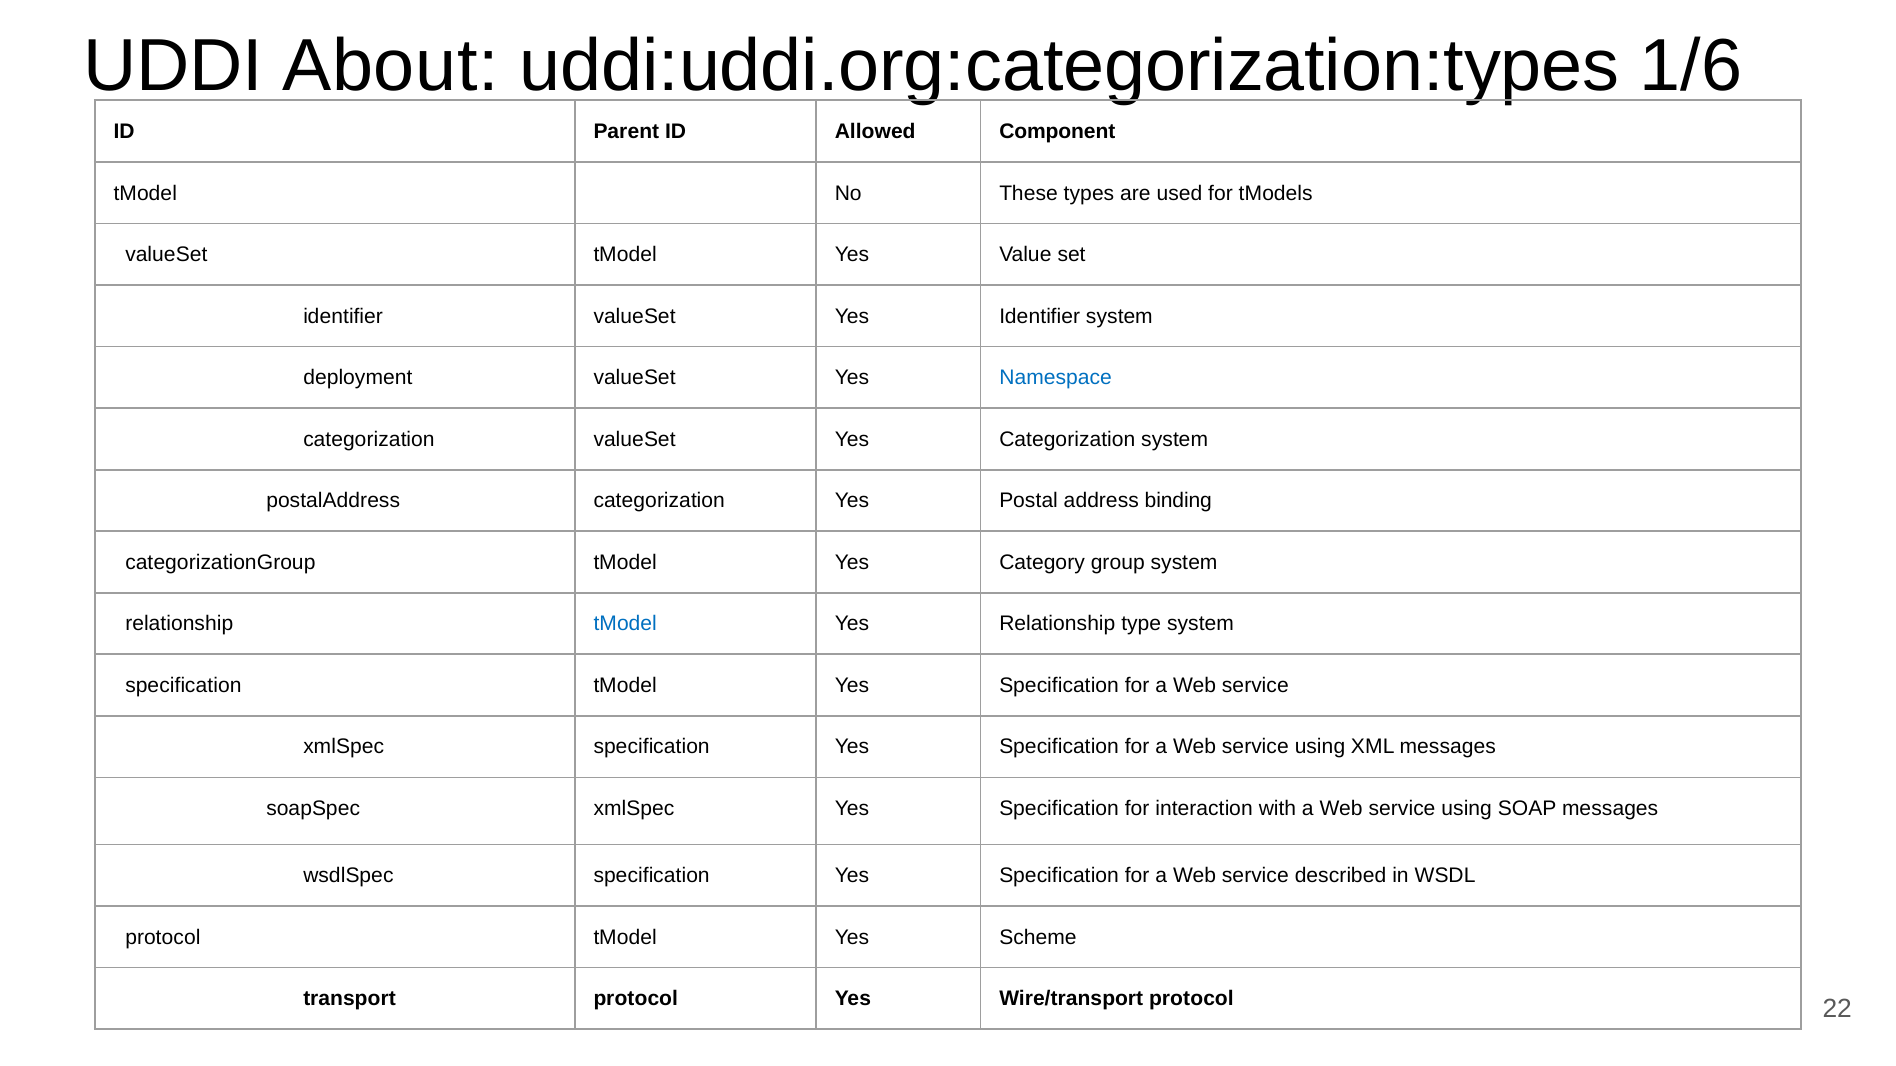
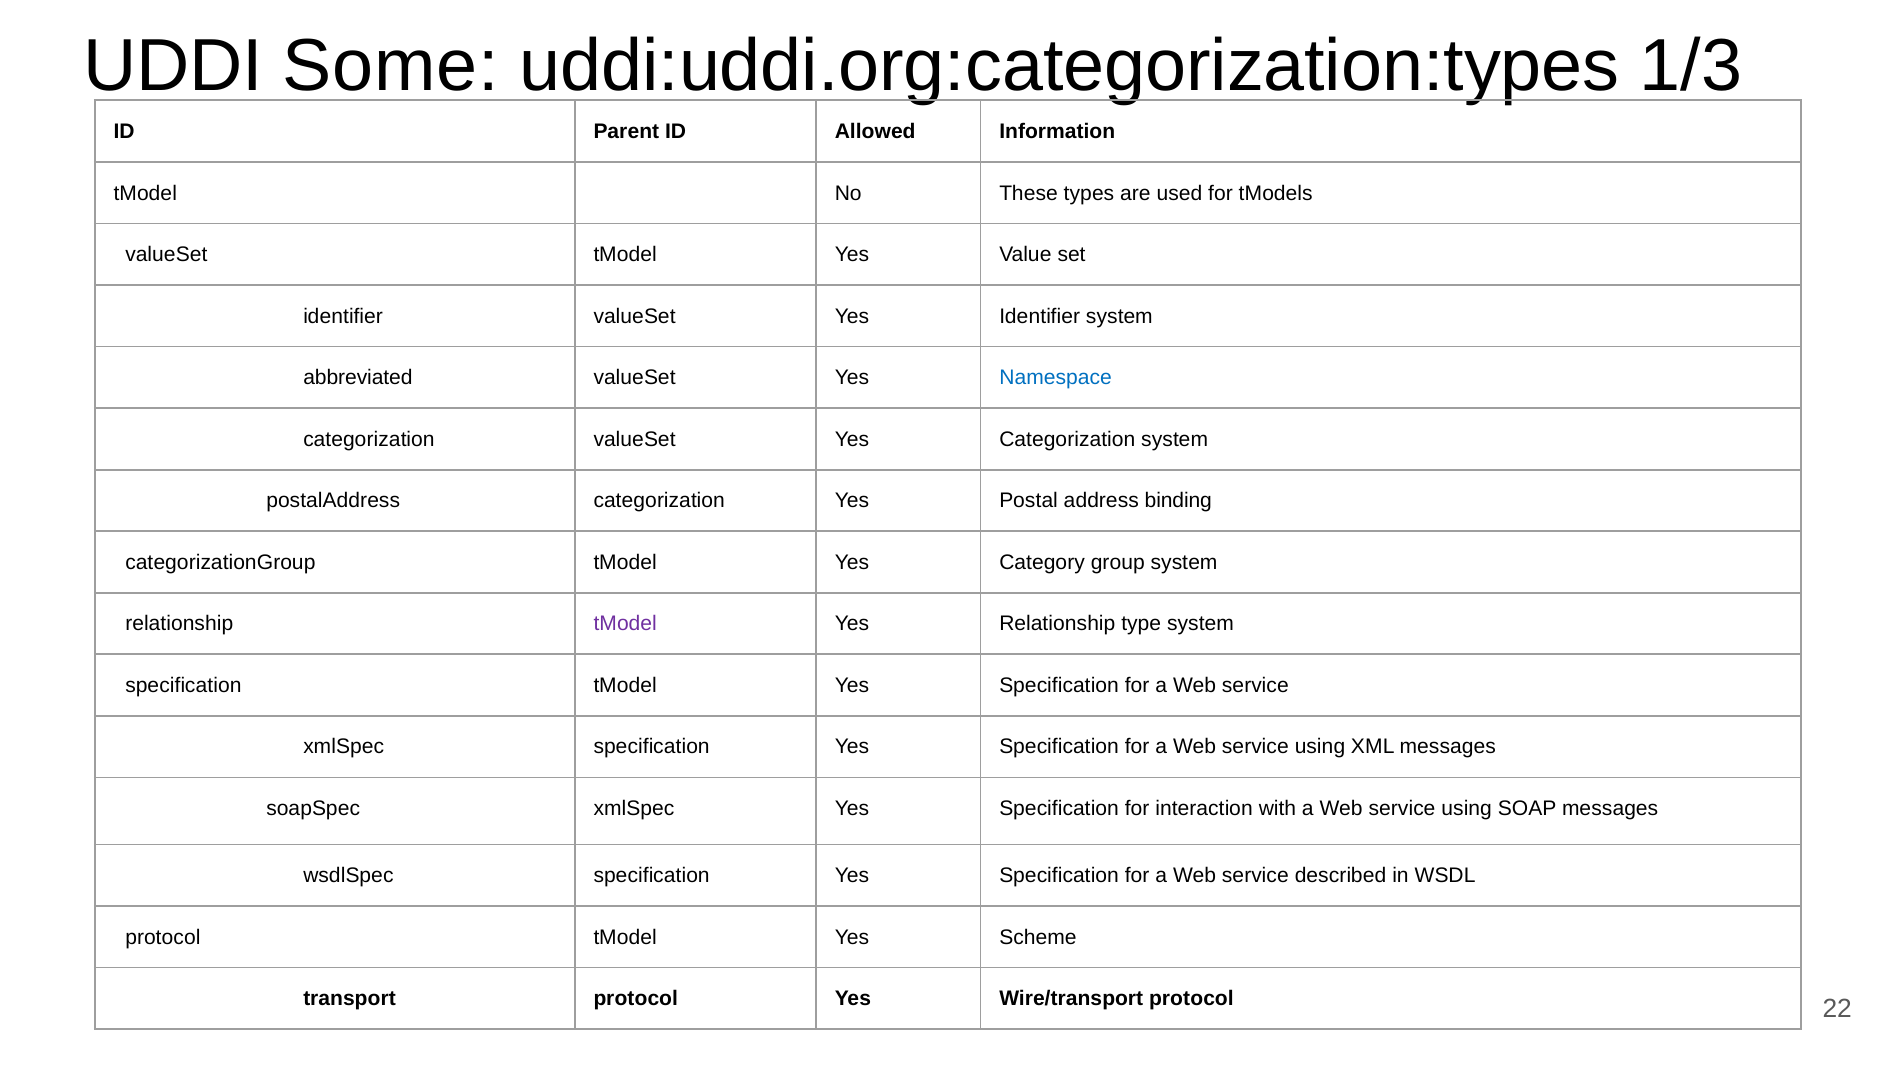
About: About -> Some
1/6: 1/6 -> 1/3
Component: Component -> Information
deployment: deployment -> abbreviated
tModel at (625, 624) colour: blue -> purple
